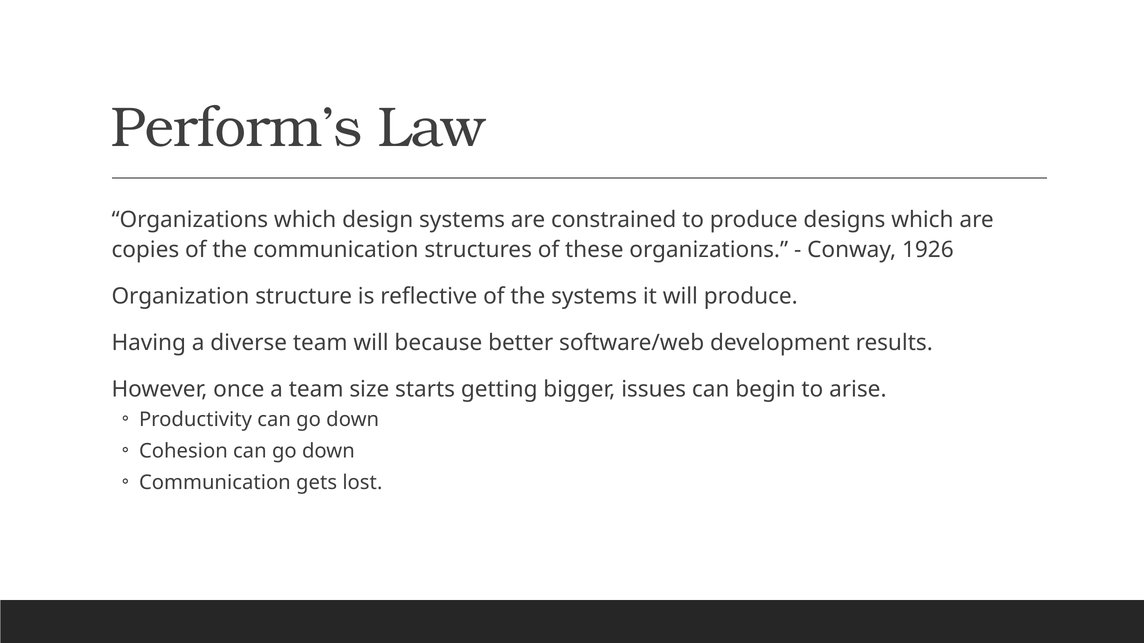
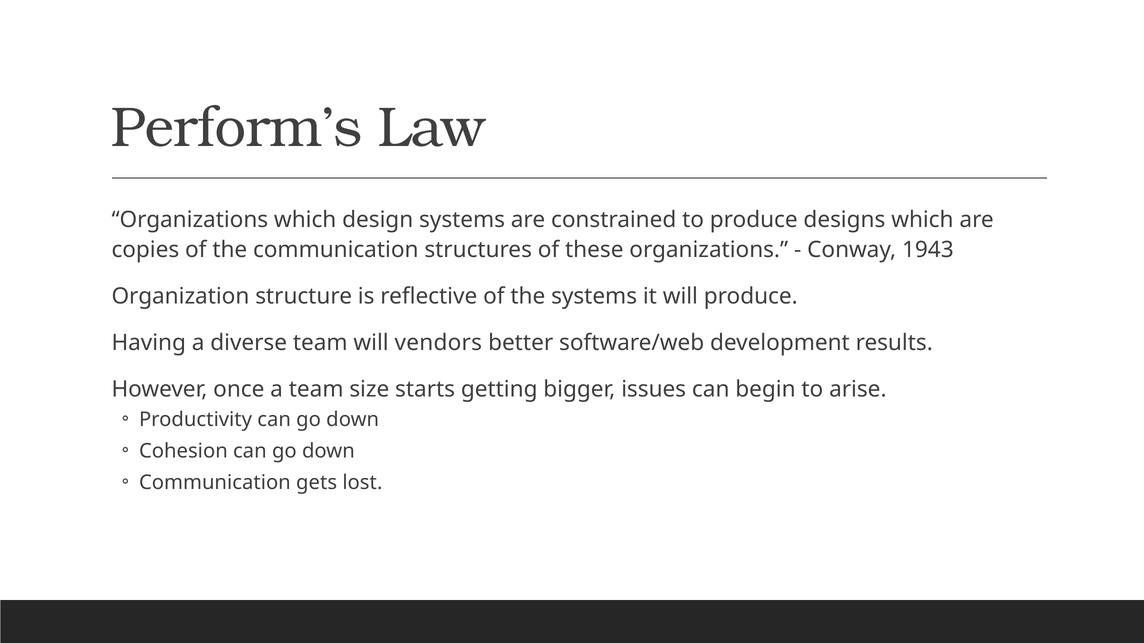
1926: 1926 -> 1943
because: because -> vendors
